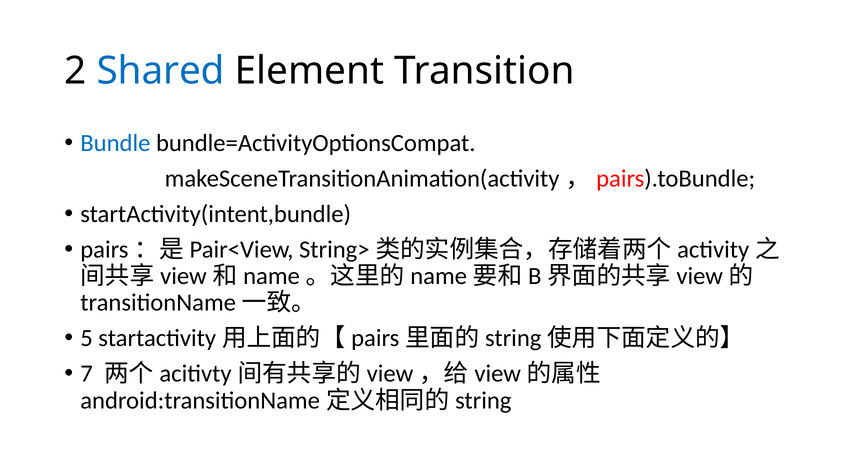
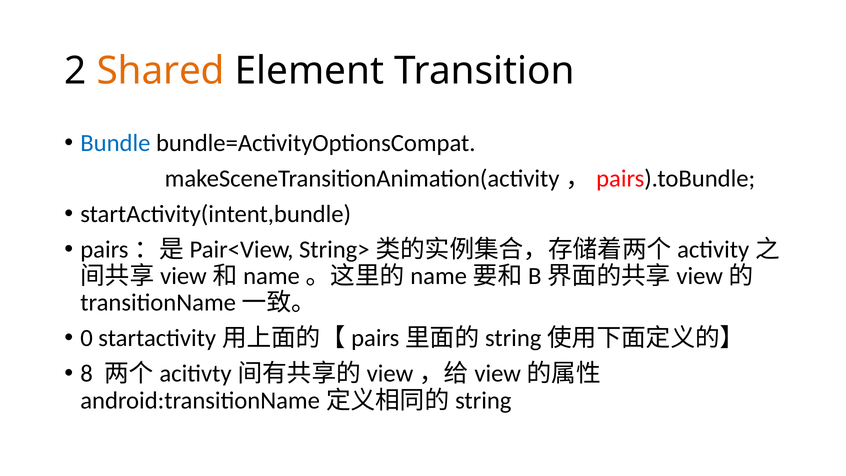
Shared colour: blue -> orange
5: 5 -> 0
7: 7 -> 8
